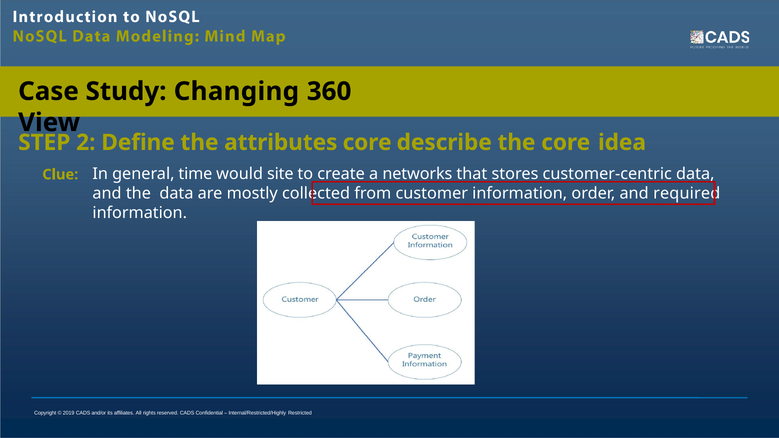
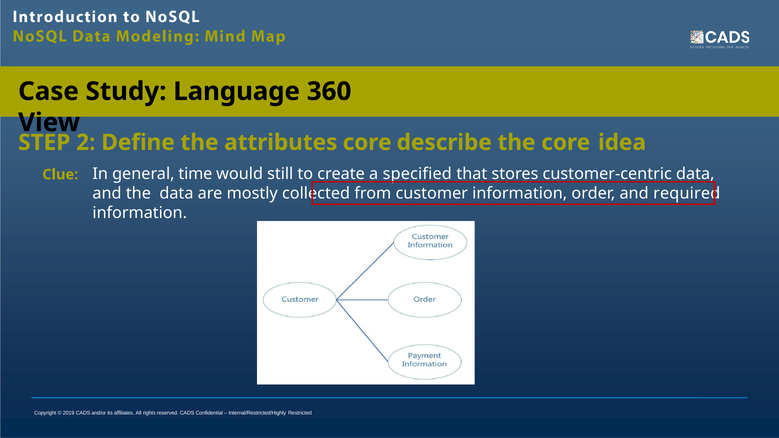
Changing: Changing -> Language
site: site -> still
networks: networks -> specified
